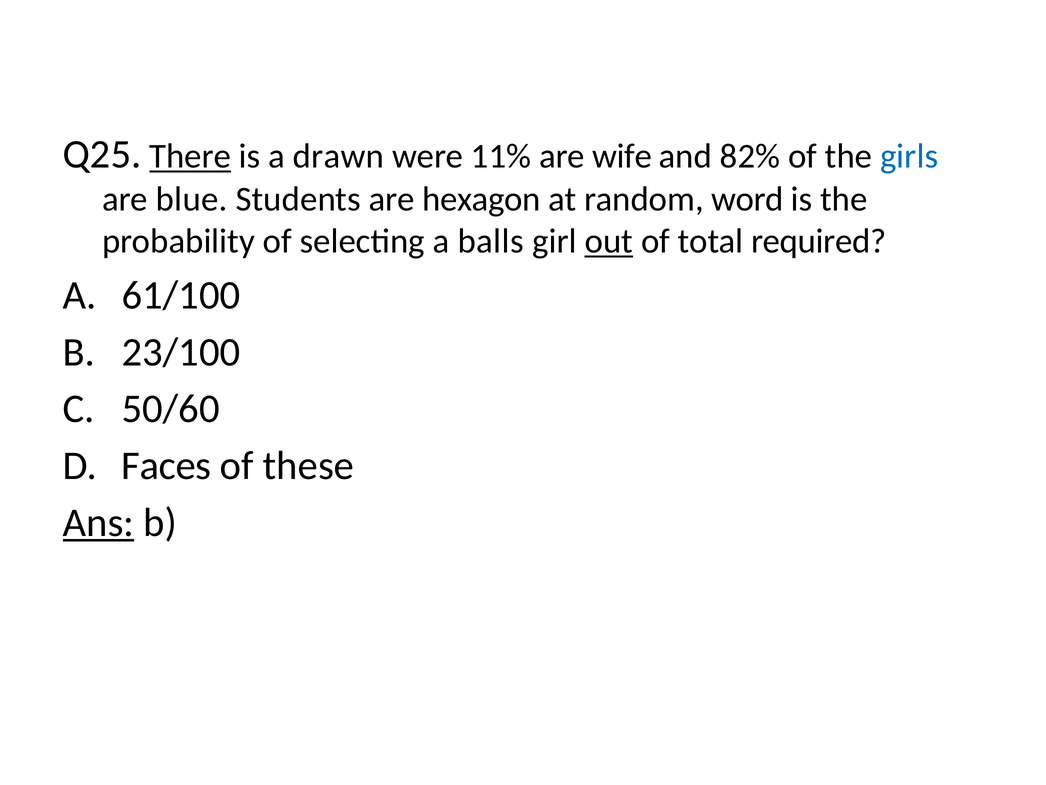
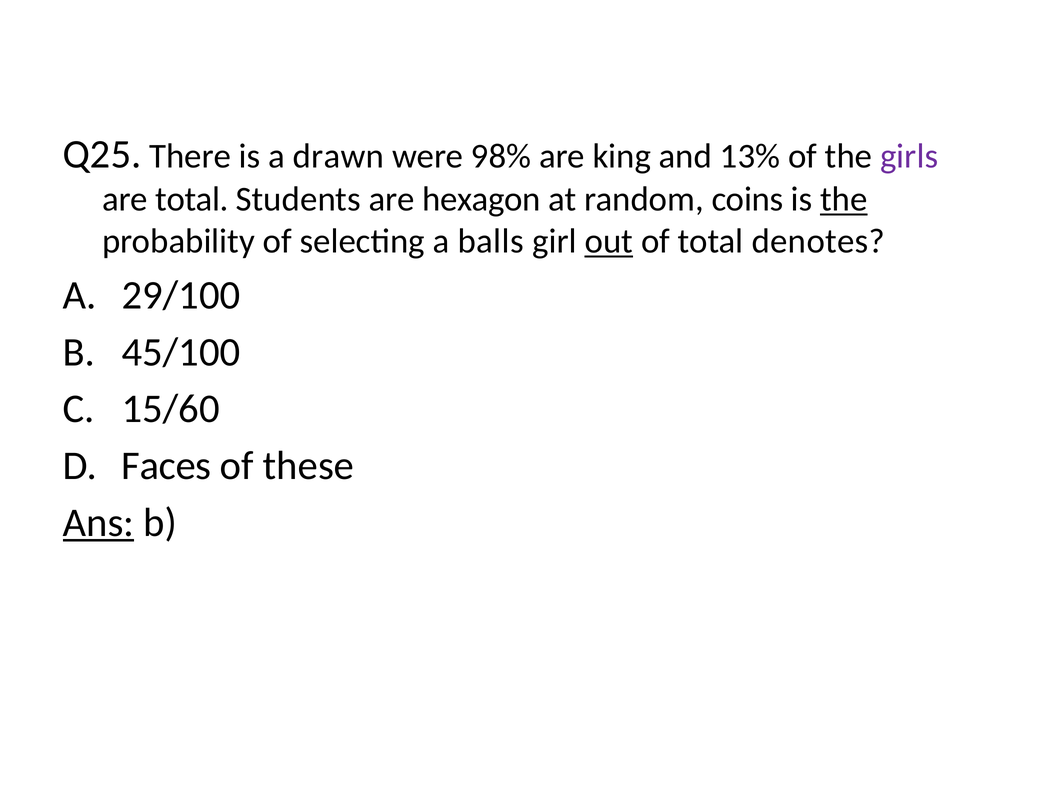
There underline: present -> none
11%: 11% -> 98%
wife: wife -> king
82%: 82% -> 13%
girls colour: blue -> purple
are blue: blue -> total
word: word -> coins
the at (844, 199) underline: none -> present
required: required -> denotes
61/100: 61/100 -> 29/100
23/100: 23/100 -> 45/100
50/60: 50/60 -> 15/60
